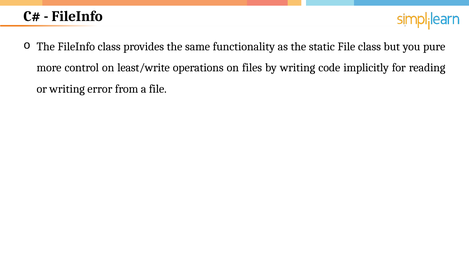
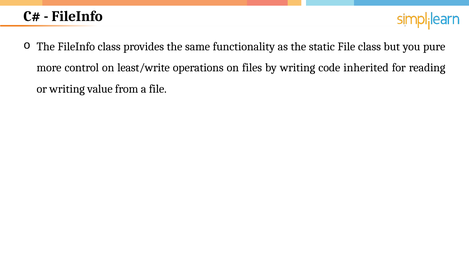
implicitly: implicitly -> inherited
error: error -> value
